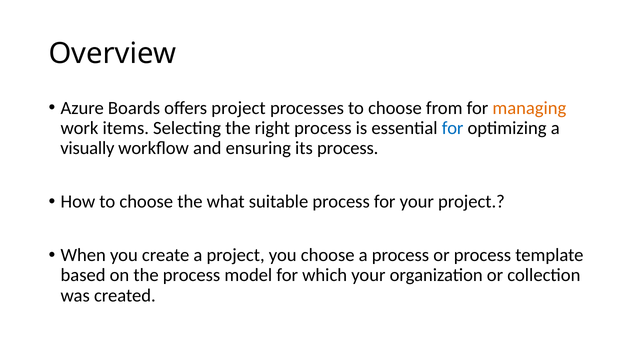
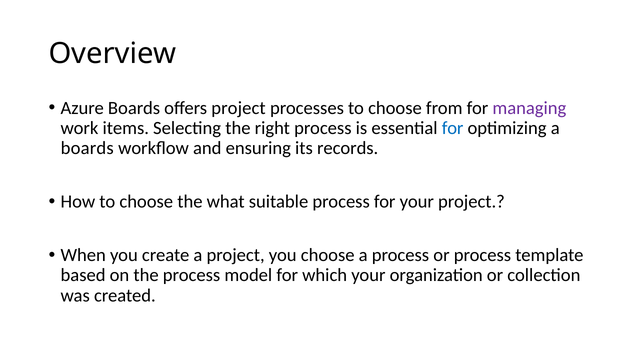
managing colour: orange -> purple
visually at (87, 148): visually -> boards
its process: process -> records
